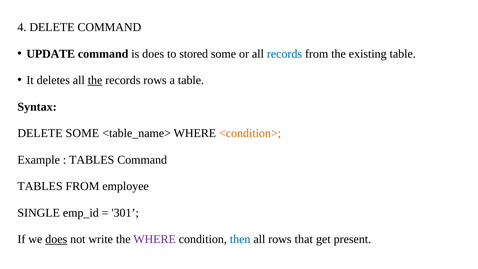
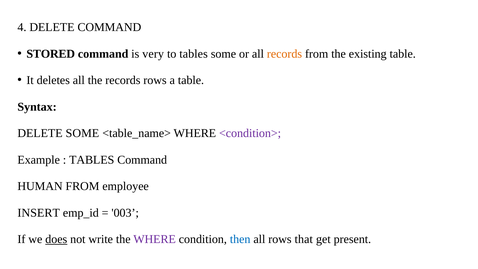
UPDATE: UPDATE -> STORED
is does: does -> very
to stored: stored -> tables
records at (284, 54) colour: blue -> orange
the at (95, 80) underline: present -> none
<condition> colour: orange -> purple
TABLES at (40, 186): TABLES -> HUMAN
SINGLE: SINGLE -> INSERT
301: 301 -> 003
